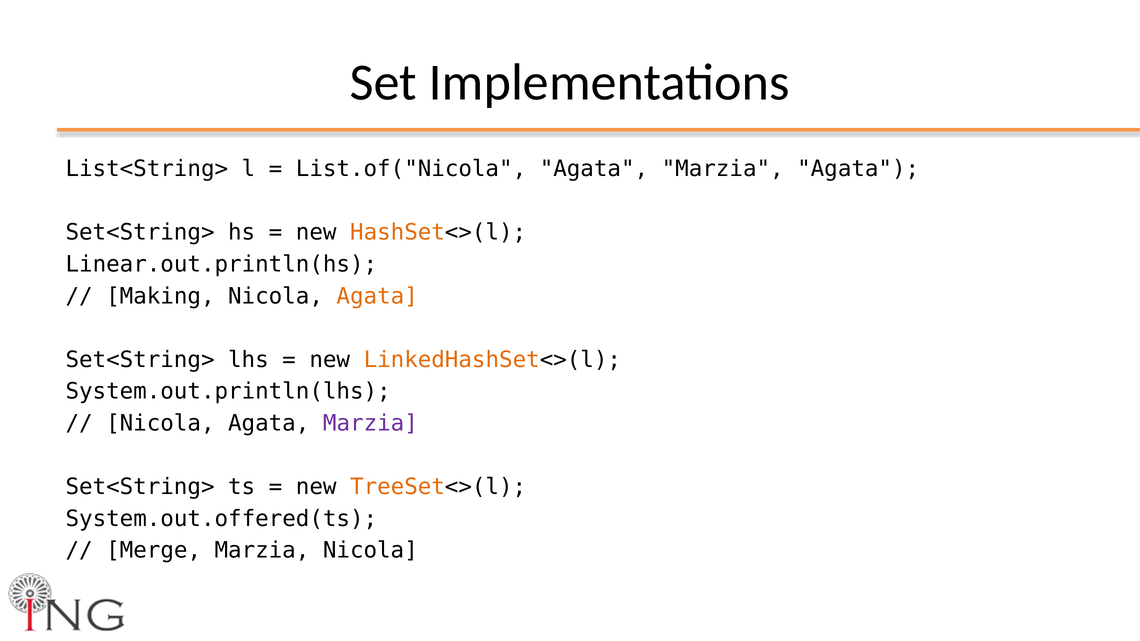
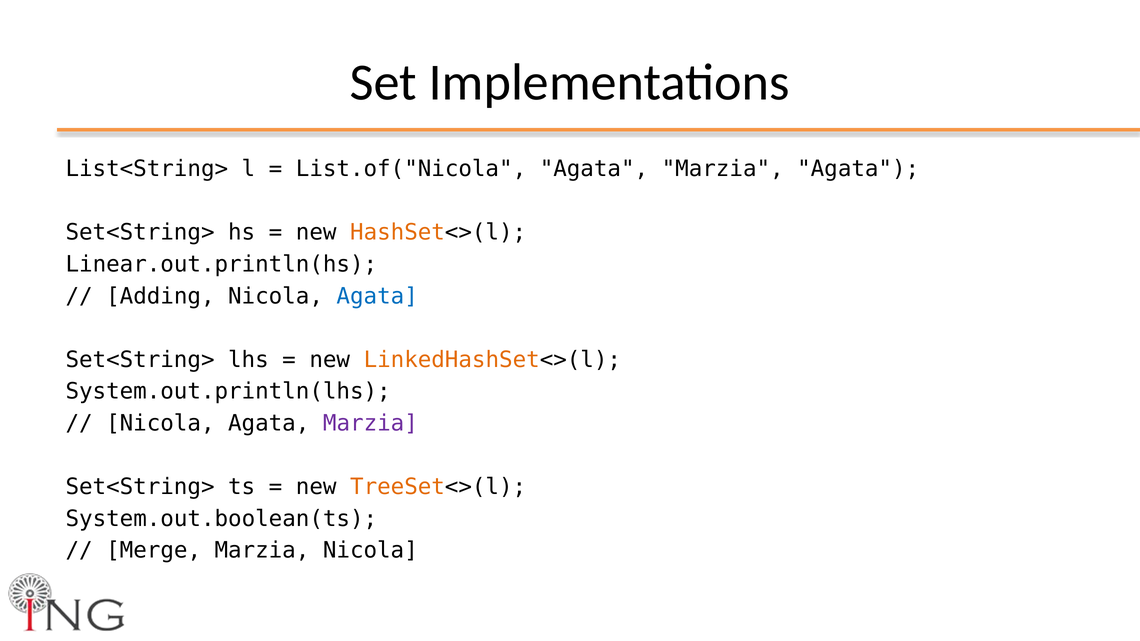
Making: Making -> Adding
Agata at (377, 296) colour: orange -> blue
System.out.offered(ts: System.out.offered(ts -> System.out.boolean(ts
